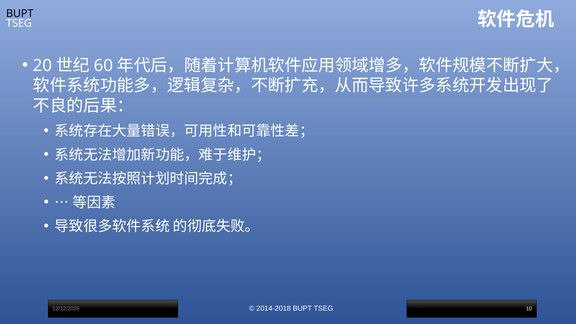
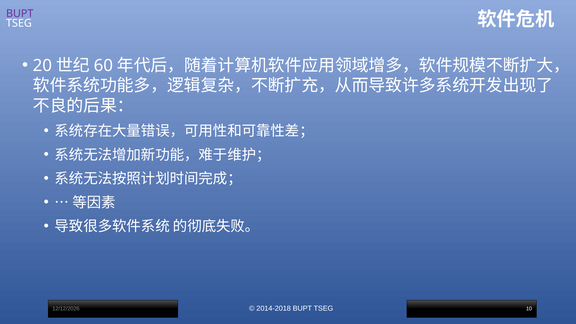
BUPT at (20, 14) colour: black -> purple
